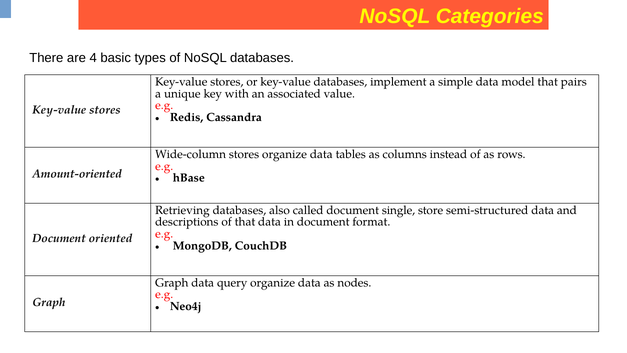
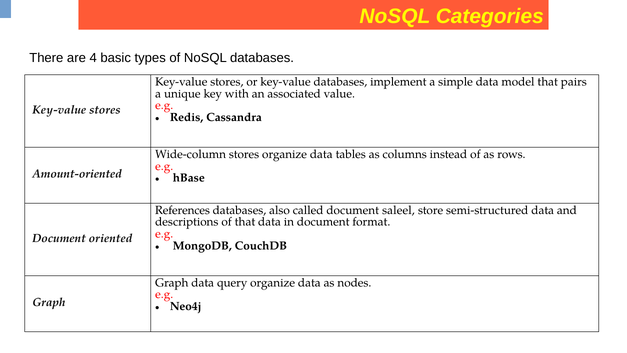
Retrieving: Retrieving -> References
single: single -> saleel
